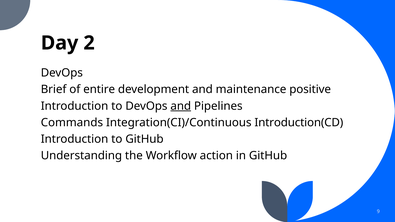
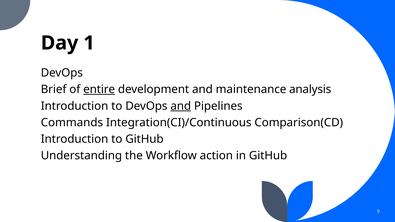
2: 2 -> 1
entire underline: none -> present
positive: positive -> analysis
Introduction(CD: Introduction(CD -> Comparison(CD
